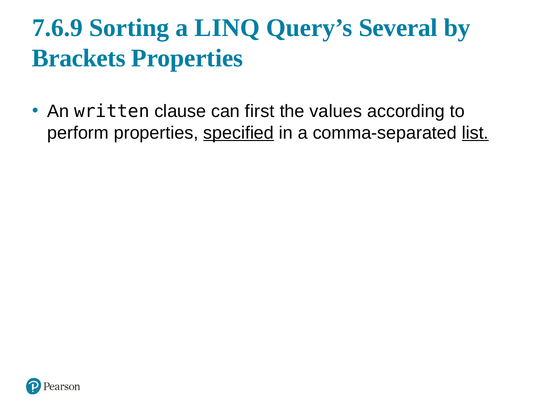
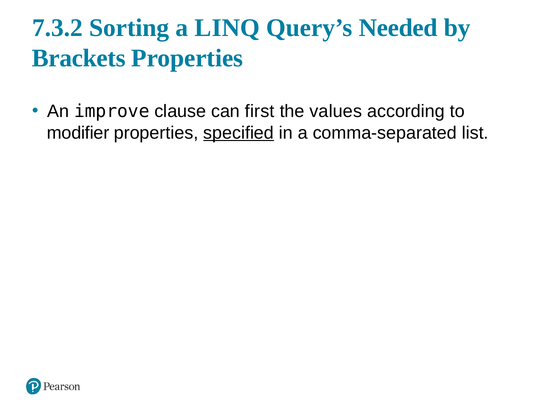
7.6.9: 7.6.9 -> 7.3.2
Several: Several -> Needed
written: written -> improve
perform: perform -> modifier
list underline: present -> none
